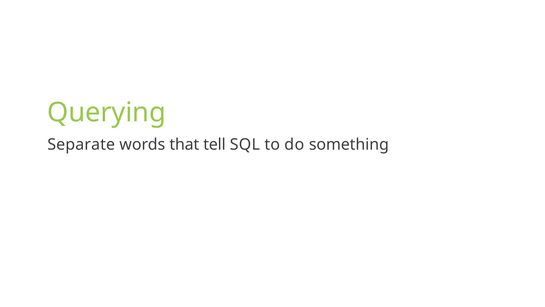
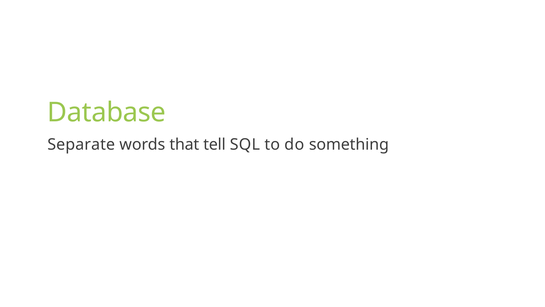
Querying: Querying -> Database
